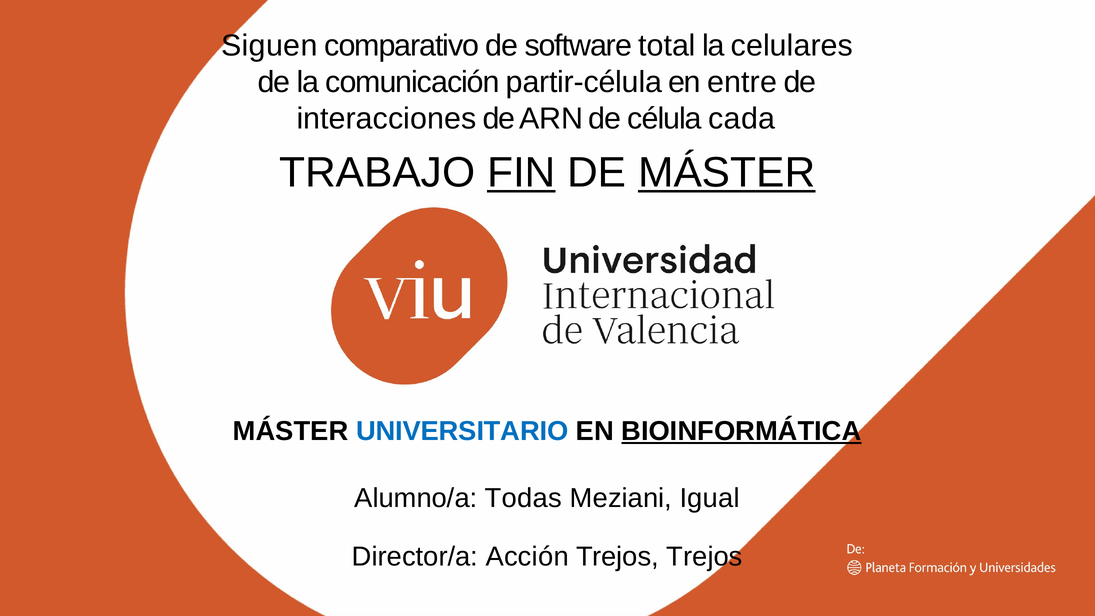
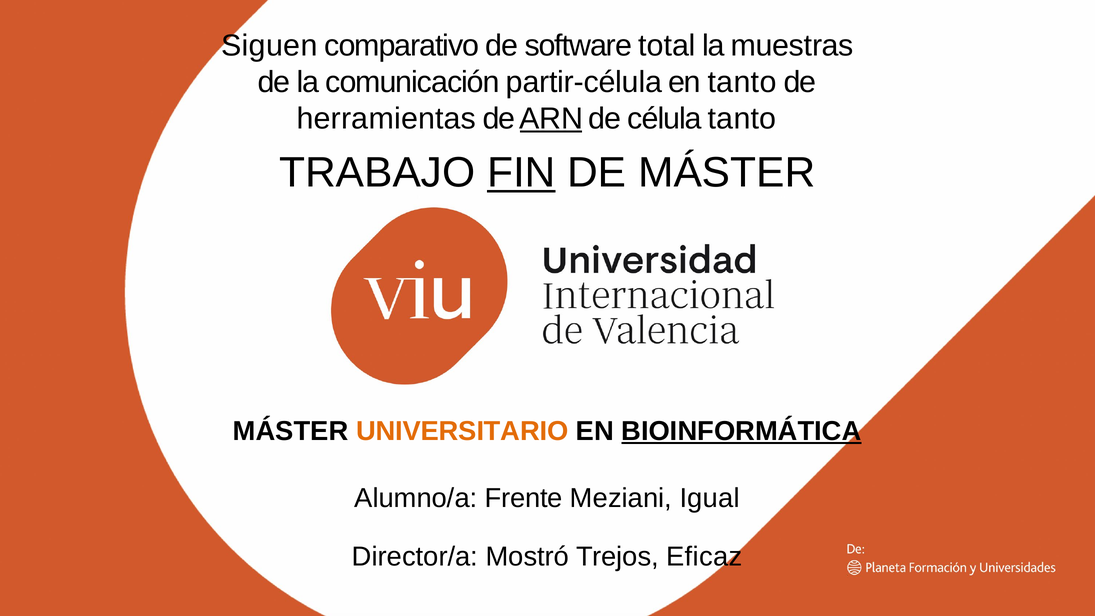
celulares: celulares -> muestras
en entre: entre -> tanto
interacciones: interacciones -> herramientas
ARN underline: none -> present
célula cada: cada -> tanto
MÁSTER at (727, 173) underline: present -> none
UNIVERSITARIO colour: blue -> orange
Todas: Todas -> Frente
Acción: Acción -> Mostró
Trejos Trejos: Trejos -> Eficaz
